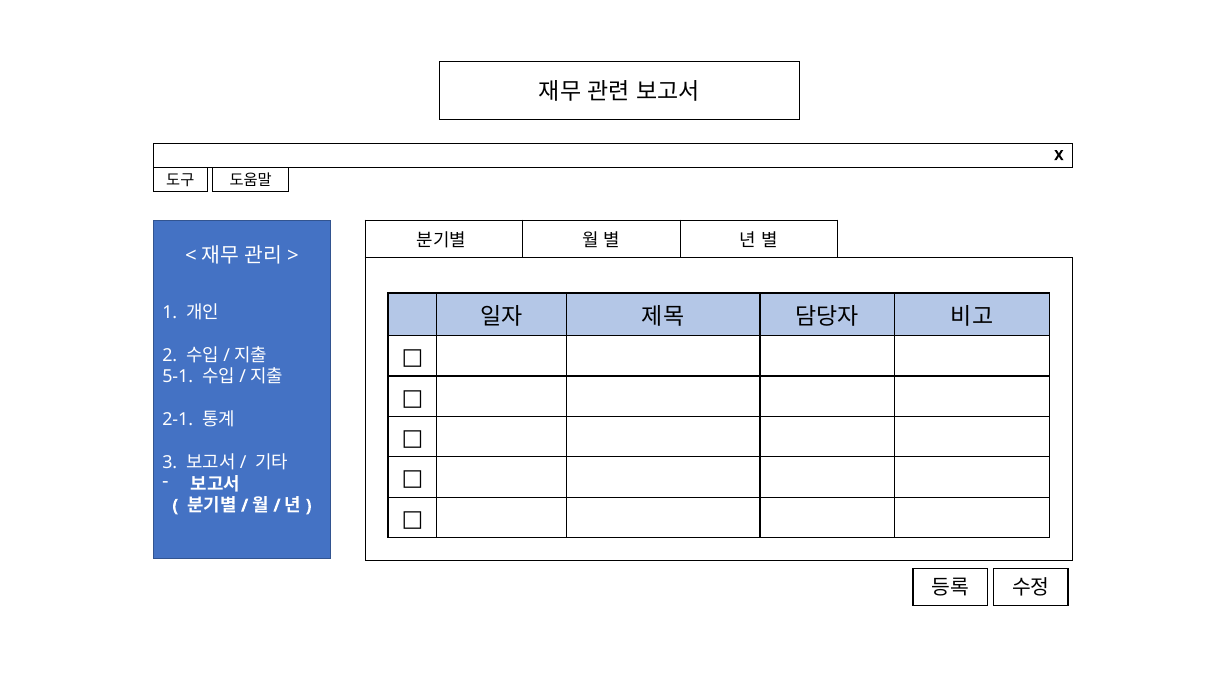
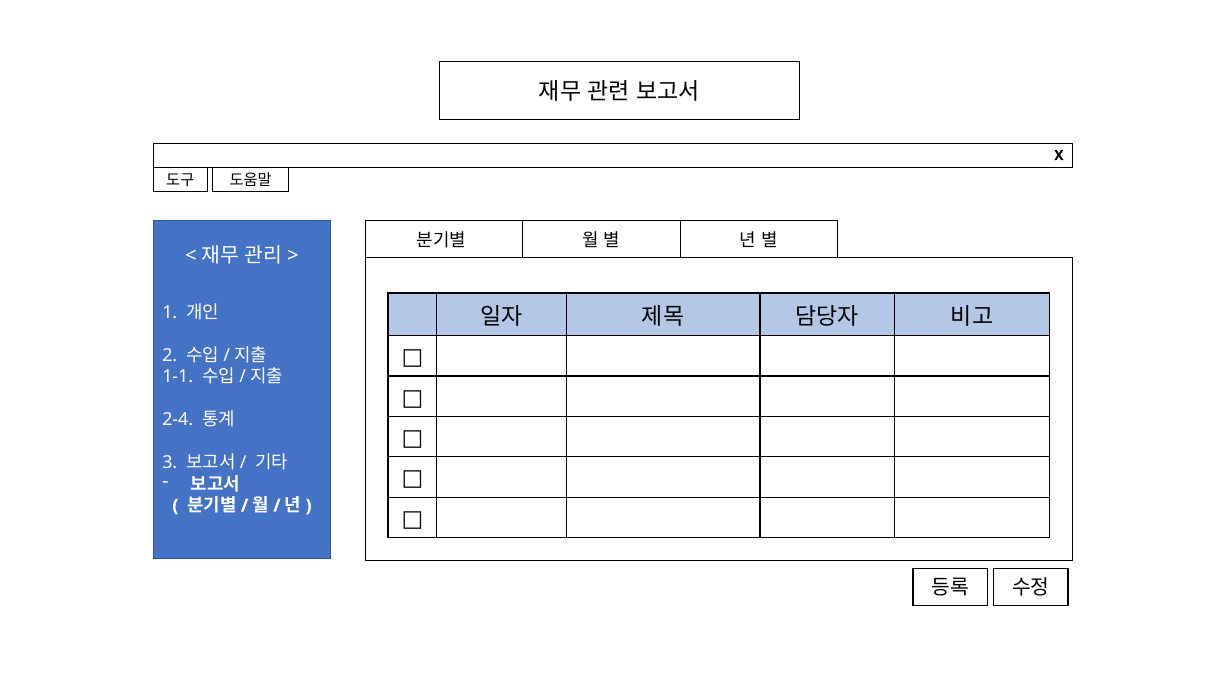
5-1: 5-1 -> 1-1
2-1: 2-1 -> 2-4
